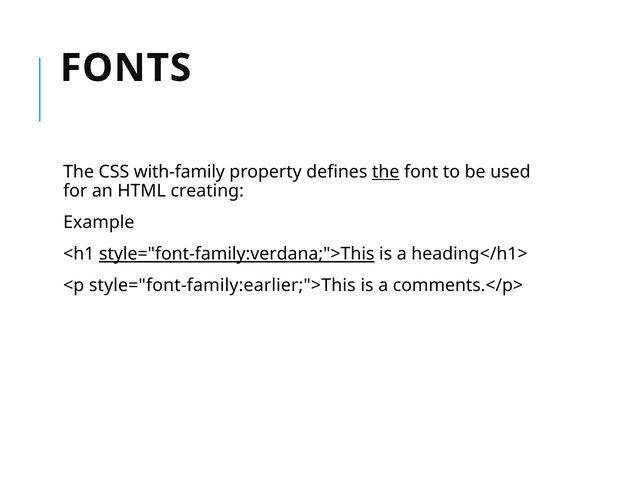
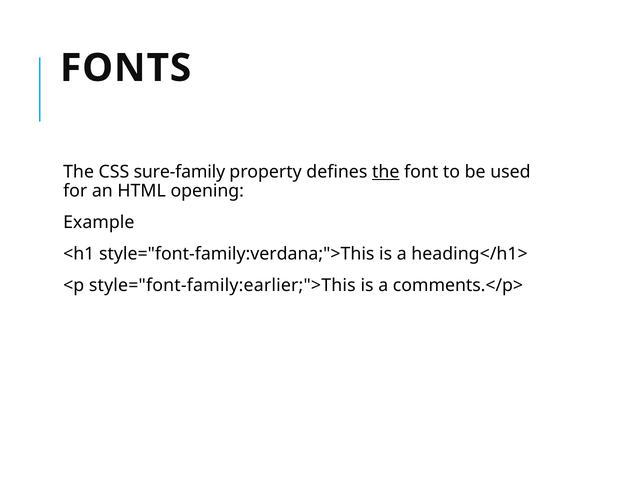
with-family: with-family -> sure-family
creating: creating -> opening
style="font-family:verdana;">This underline: present -> none
